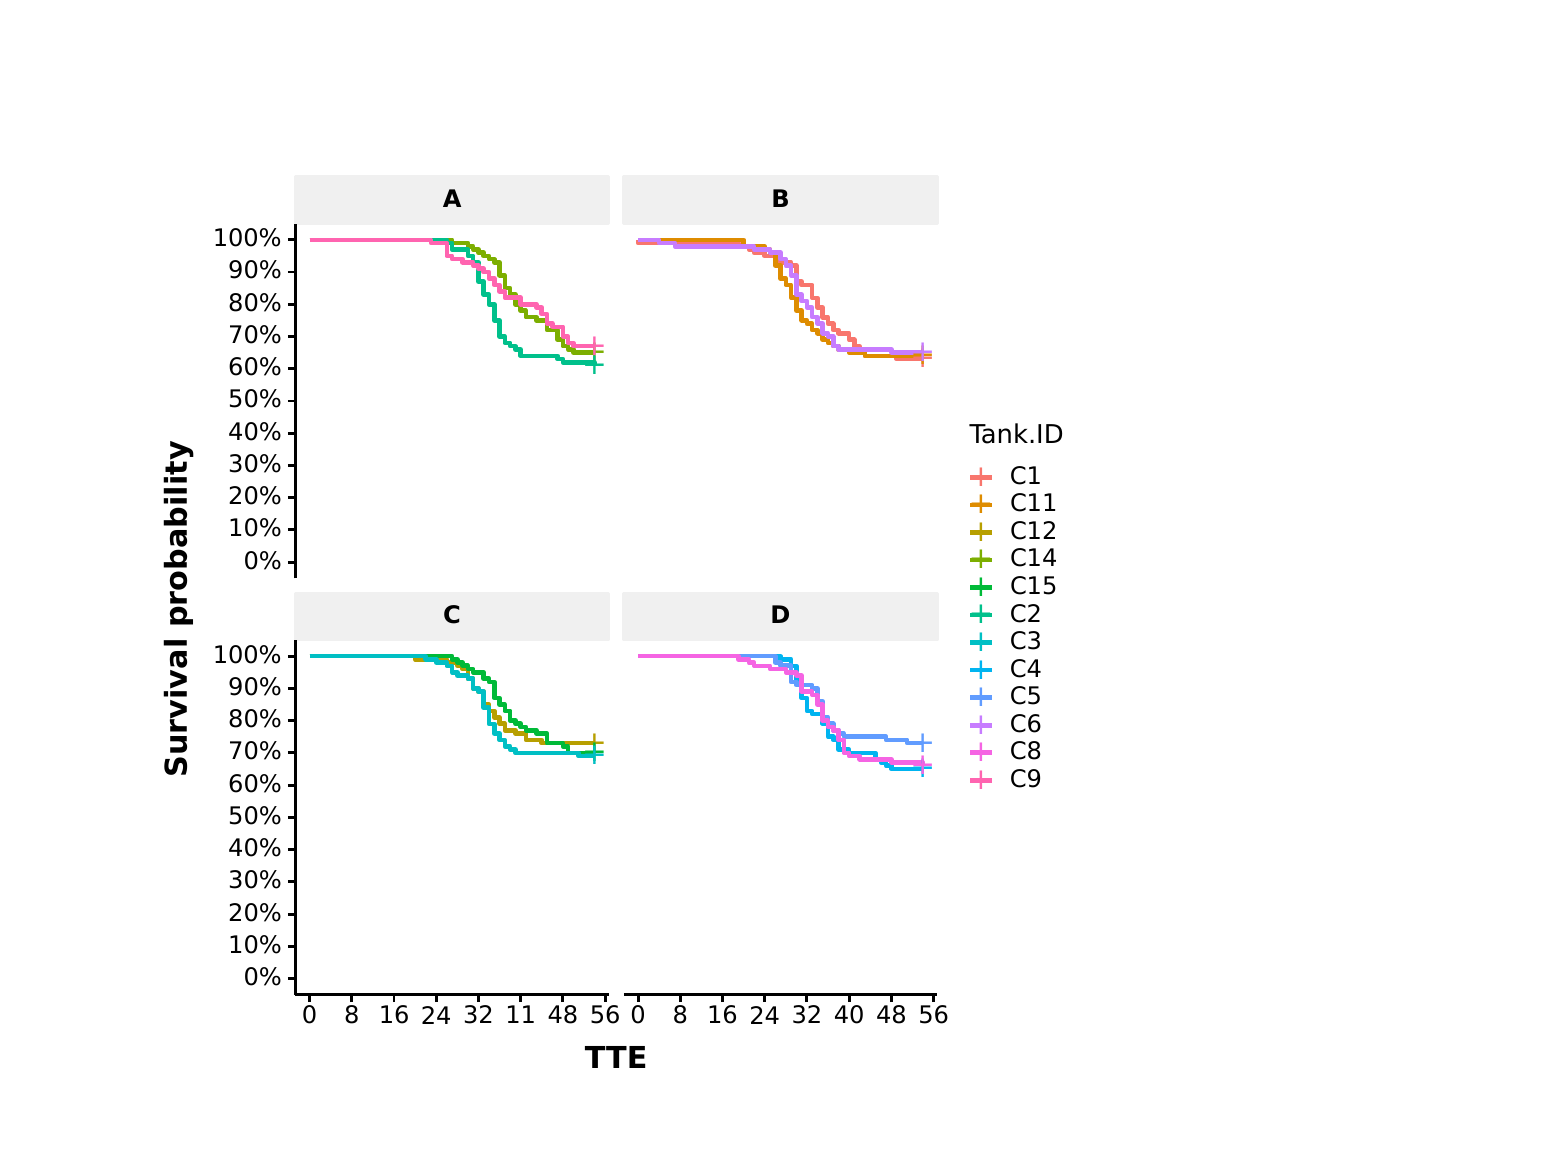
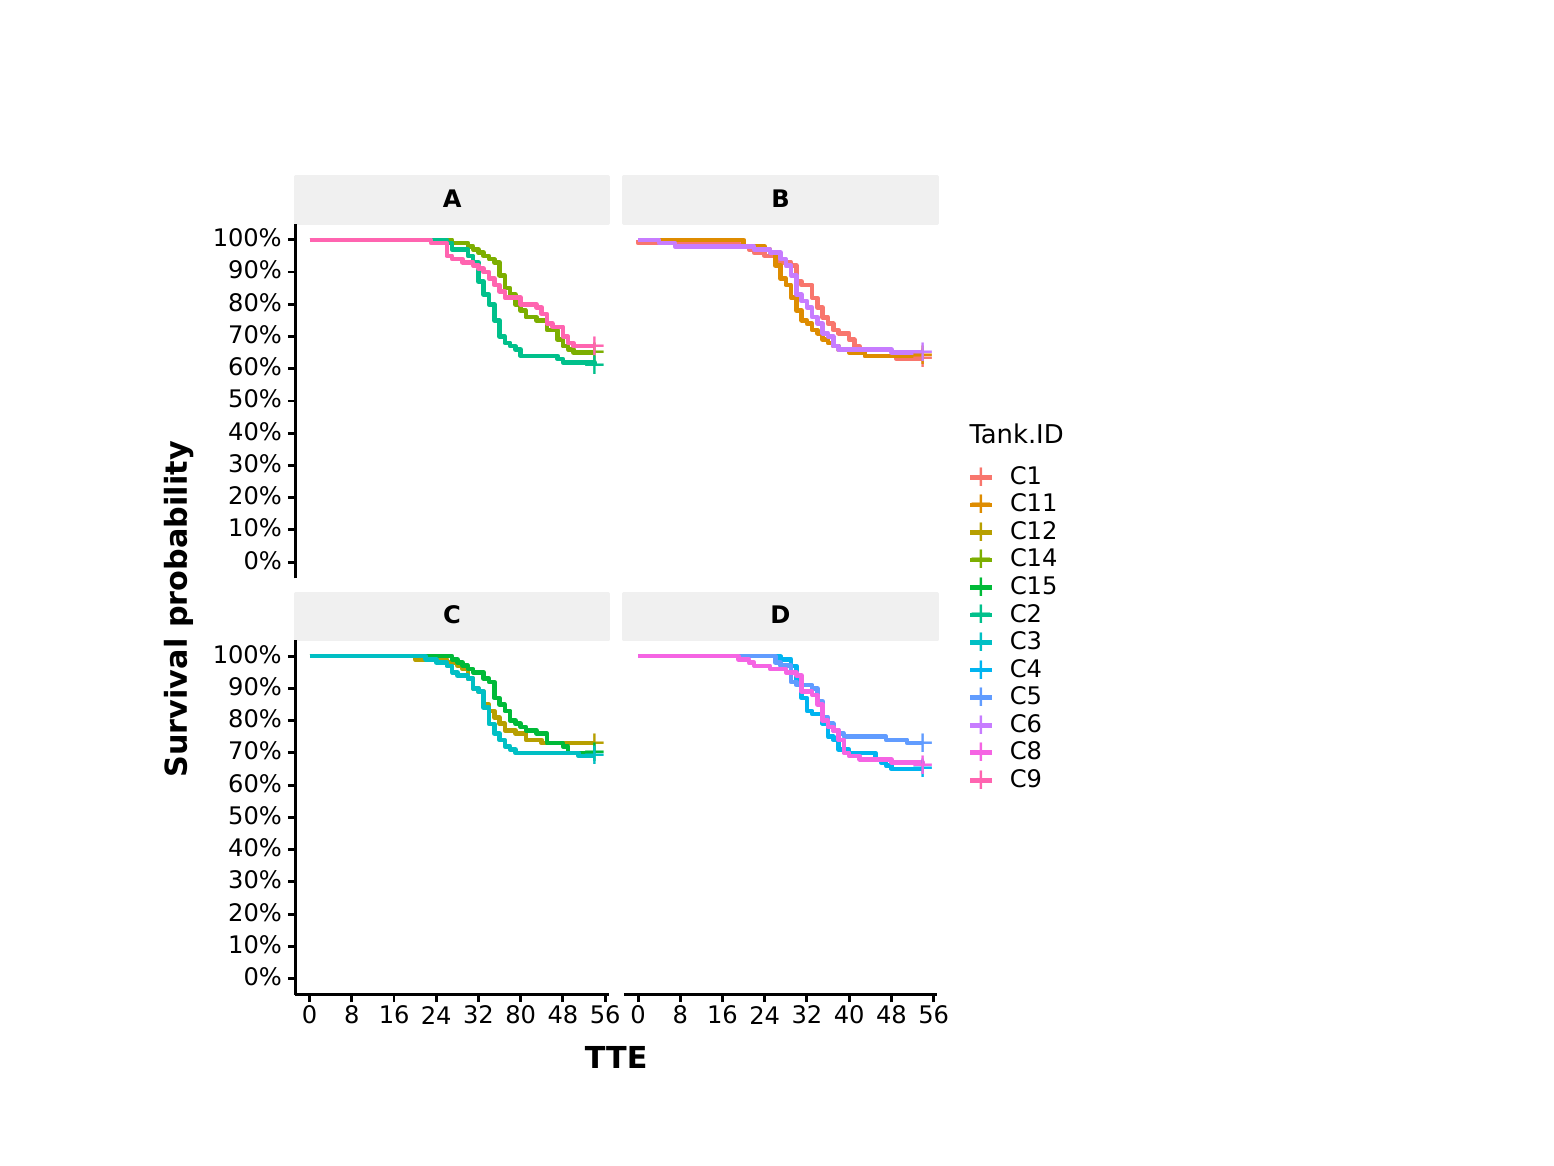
11: 11 -> 80
